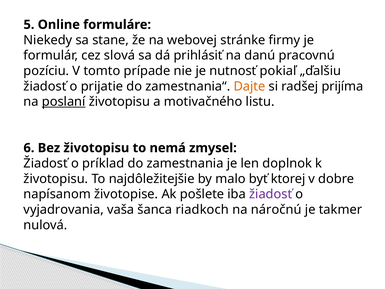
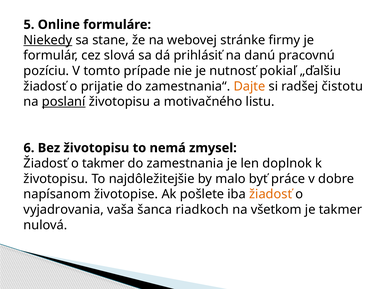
Niekedy underline: none -> present
prijíma: prijíma -> čistotu
o príklad: príklad -> takmer
ktorej: ktorej -> práce
žiadosť at (271, 194) colour: purple -> orange
náročnú: náročnú -> všetkom
